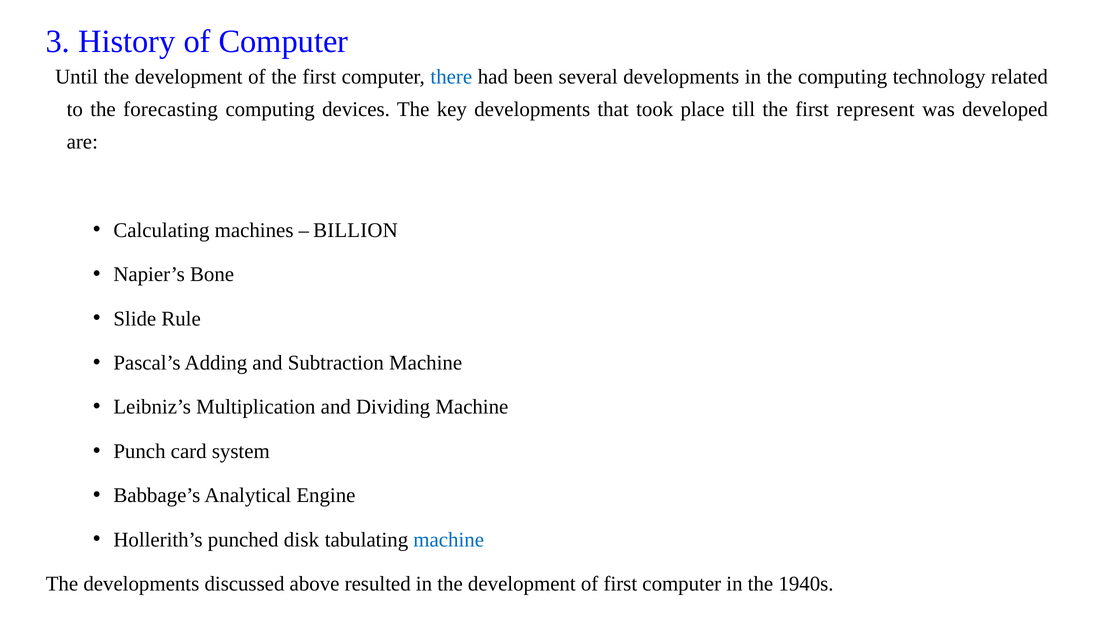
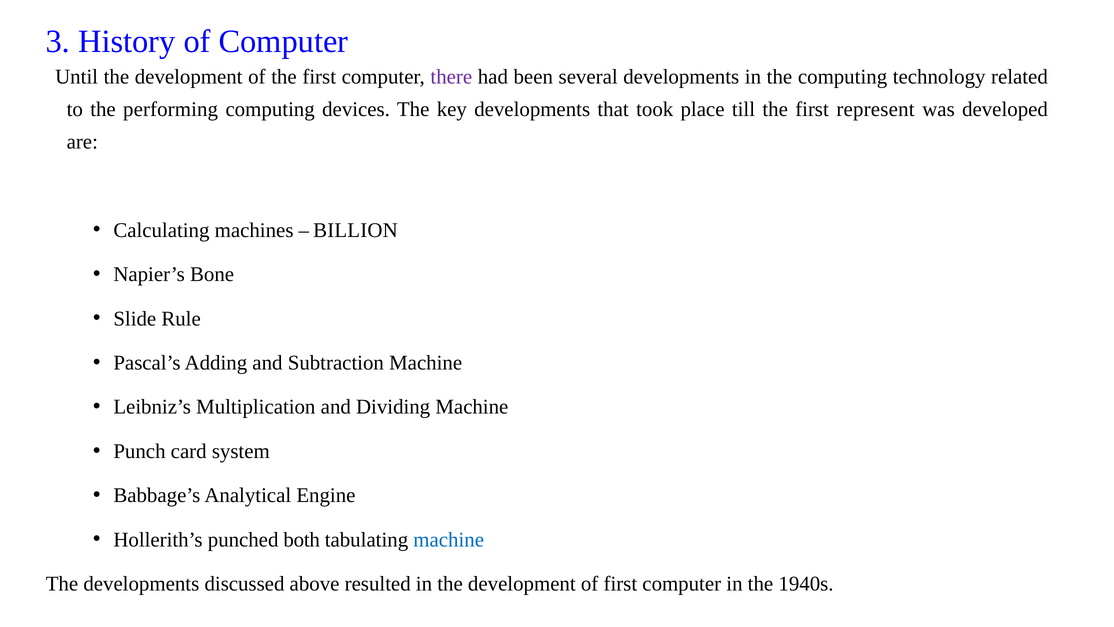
there colour: blue -> purple
forecasting: forecasting -> performing
disk: disk -> both
